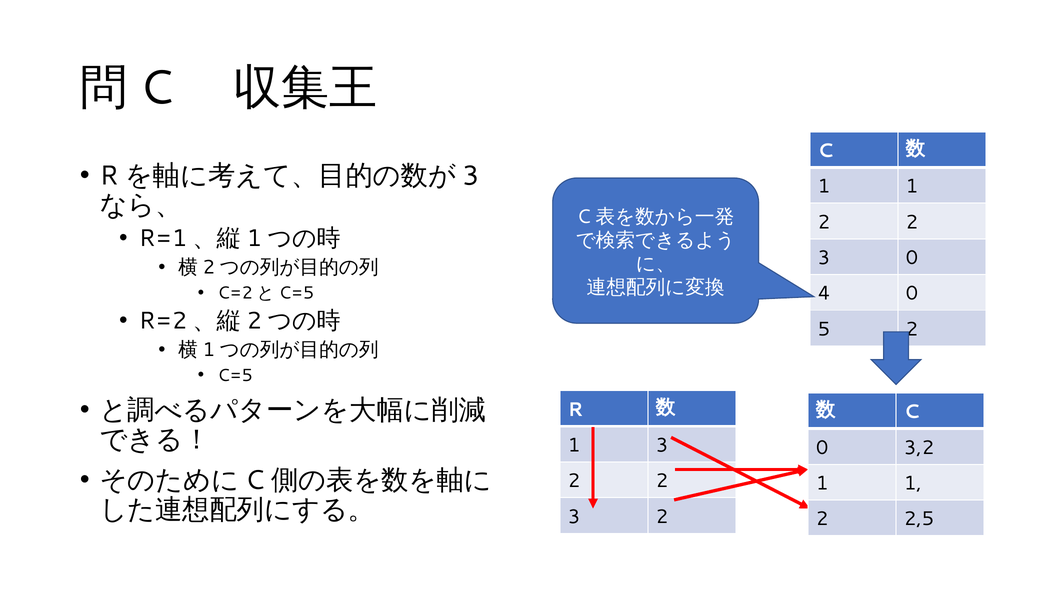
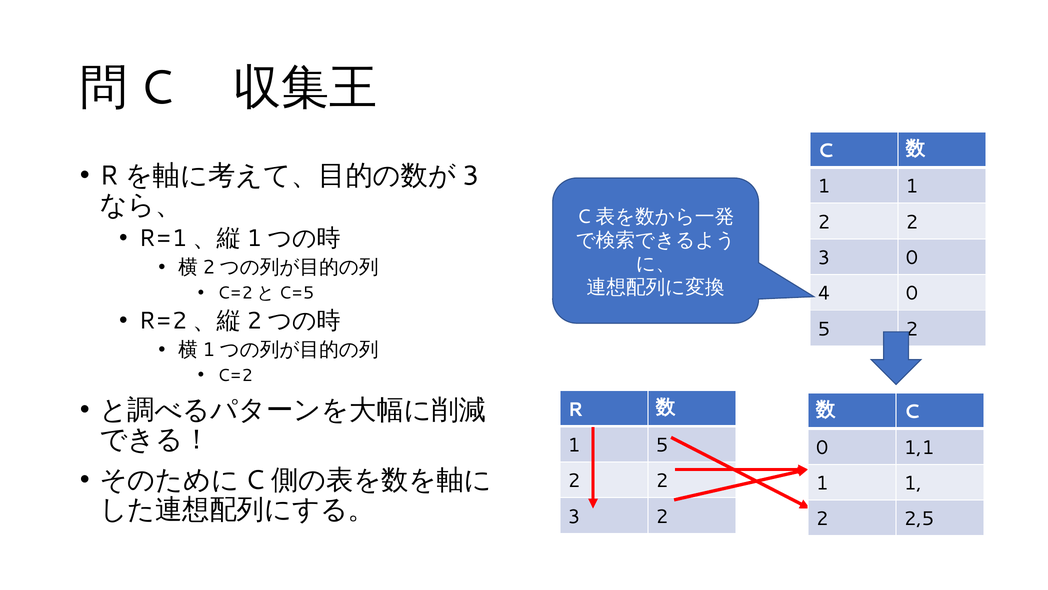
C=5: C=5 -> C=2
1 3: 3 -> 5
3,2: 3,2 -> 1,1
